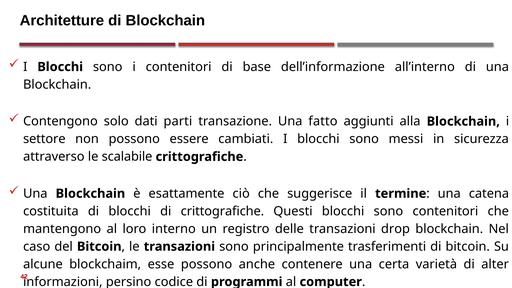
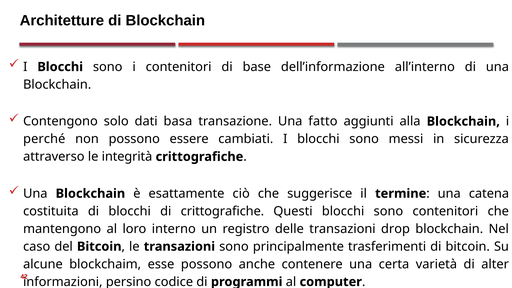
parti: parti -> basa
settore: settore -> perché
scalabile: scalabile -> integrità
